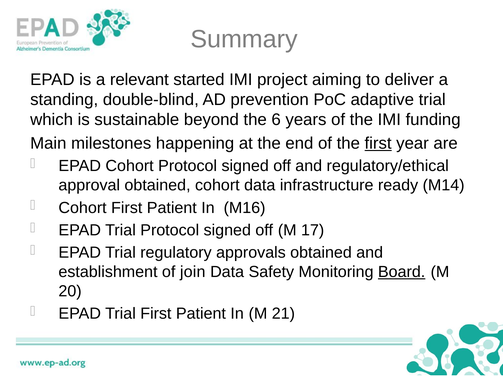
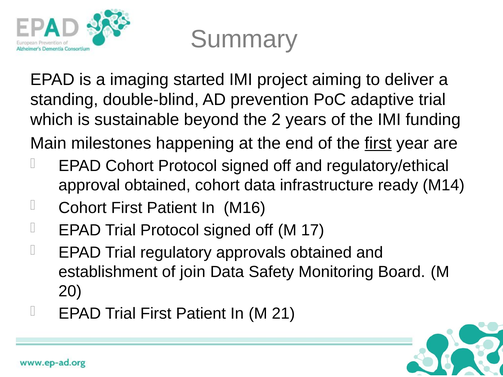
relevant: relevant -> imaging
6: 6 -> 2
Board underline: present -> none
